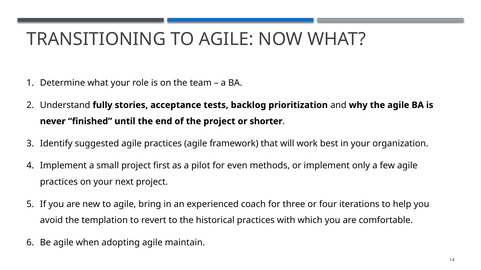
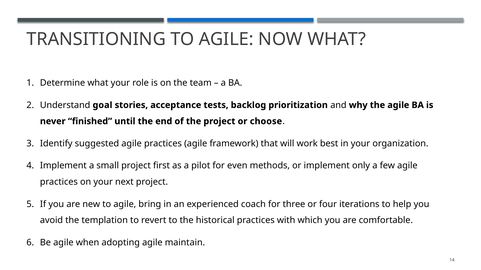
fully: fully -> goal
shorter: shorter -> choose
